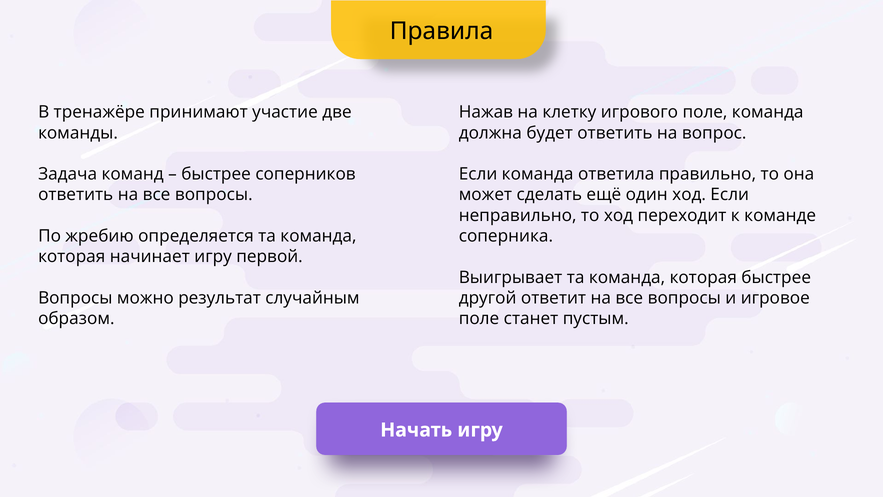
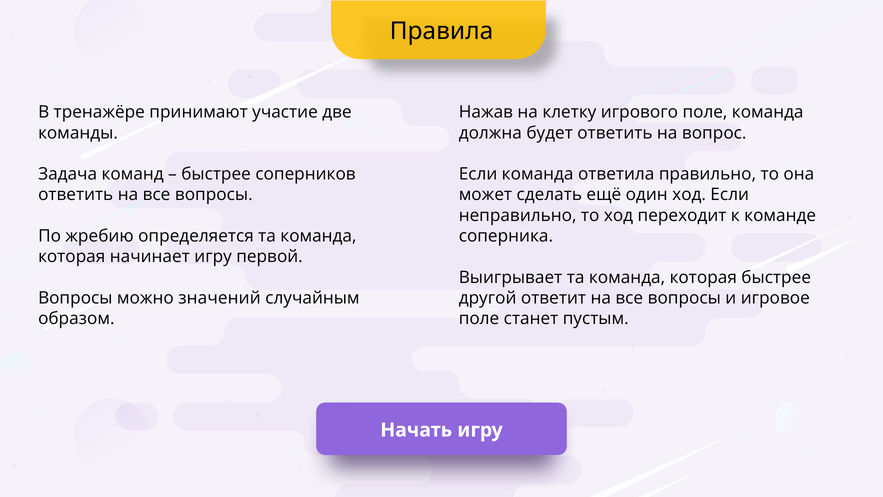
результат: результат -> значений
